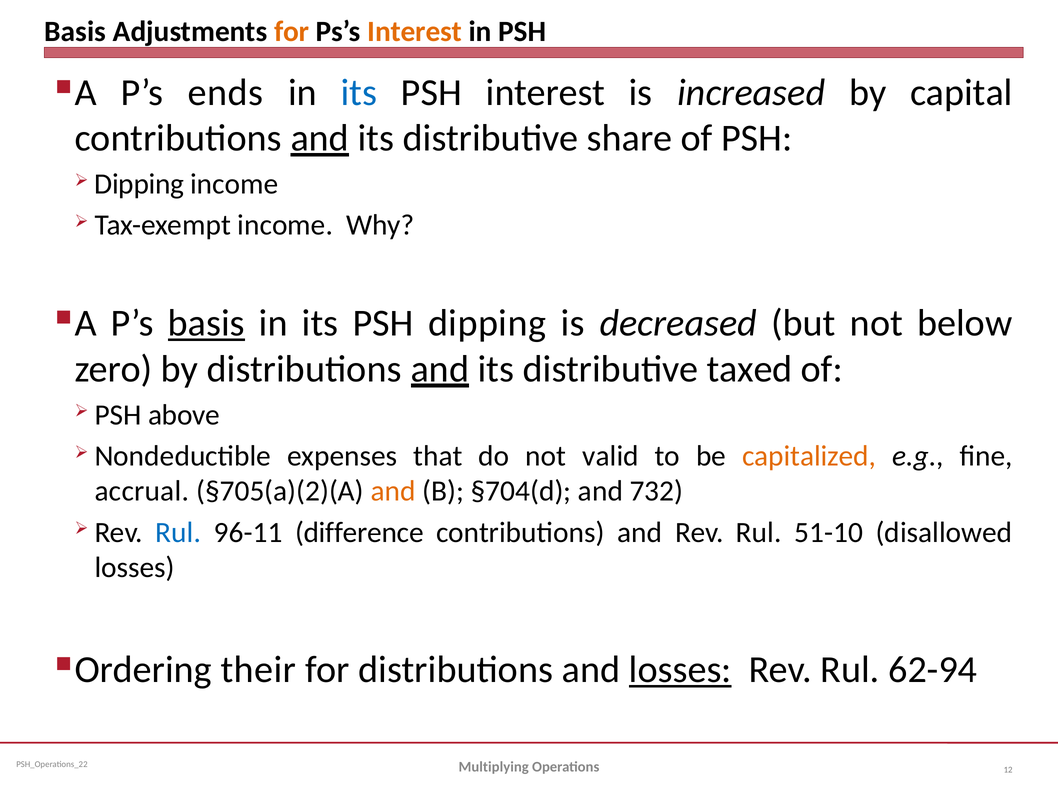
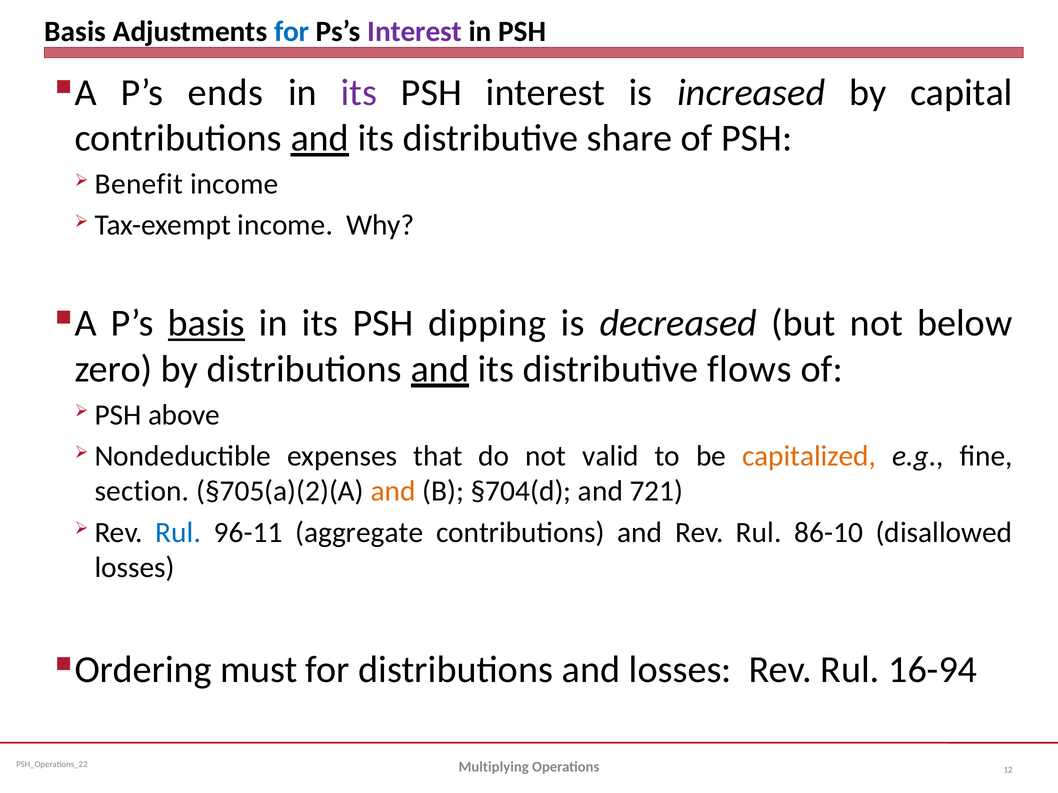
for at (292, 31) colour: orange -> blue
Interest at (415, 31) colour: orange -> purple
its at (359, 93) colour: blue -> purple
Dipping at (139, 184): Dipping -> Benefit
taxed: taxed -> flows
accrual: accrual -> section
732: 732 -> 721
difference: difference -> aggregate
51-10: 51-10 -> 86-10
their: their -> must
losses at (680, 670) underline: present -> none
62-94: 62-94 -> 16-94
